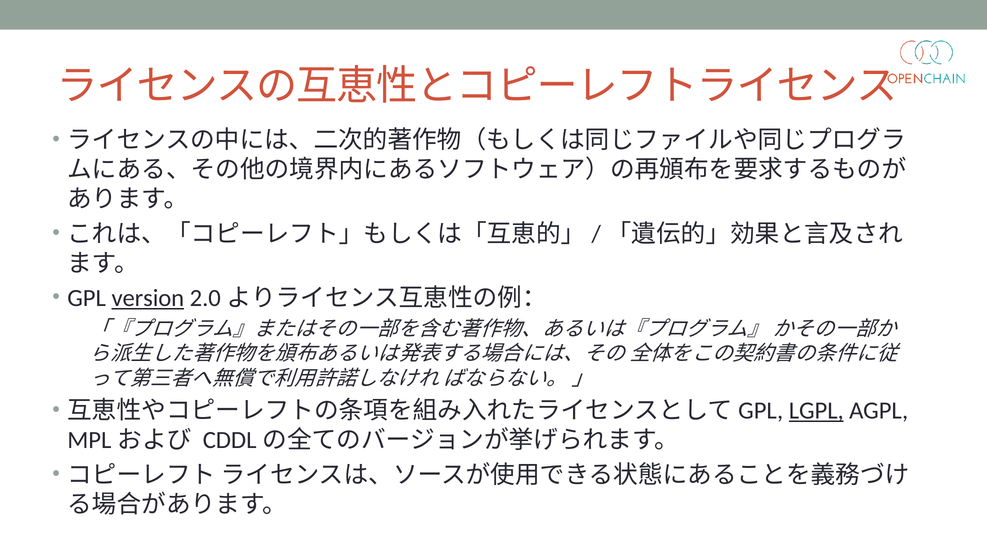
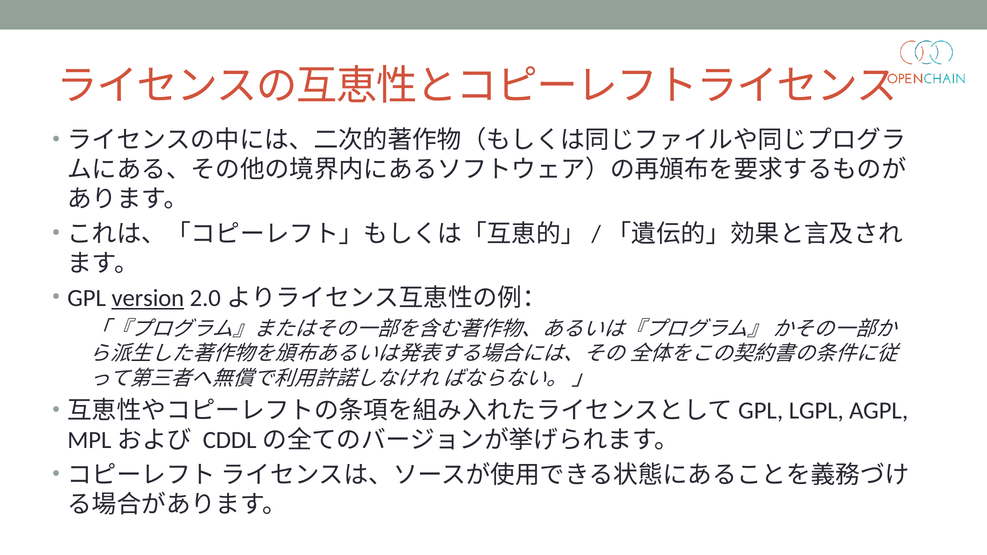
LGPL underline: present -> none
